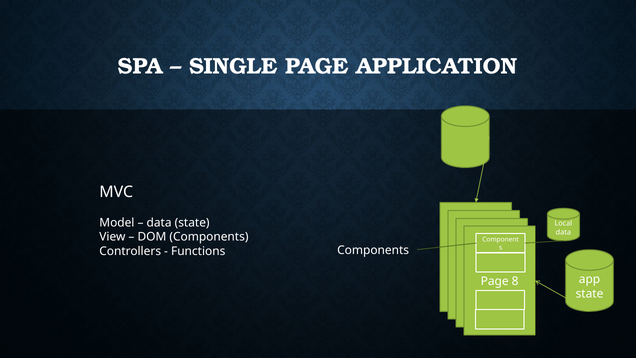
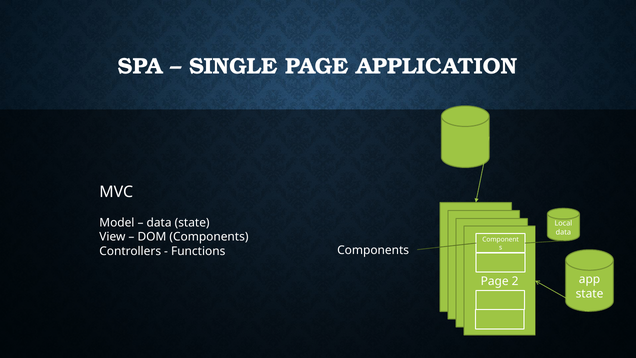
8: 8 -> 2
